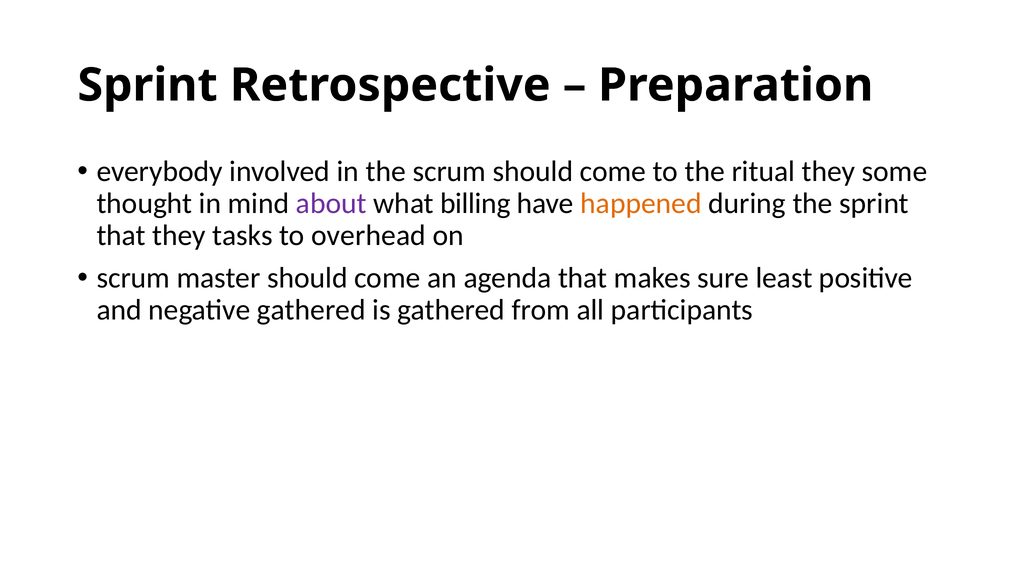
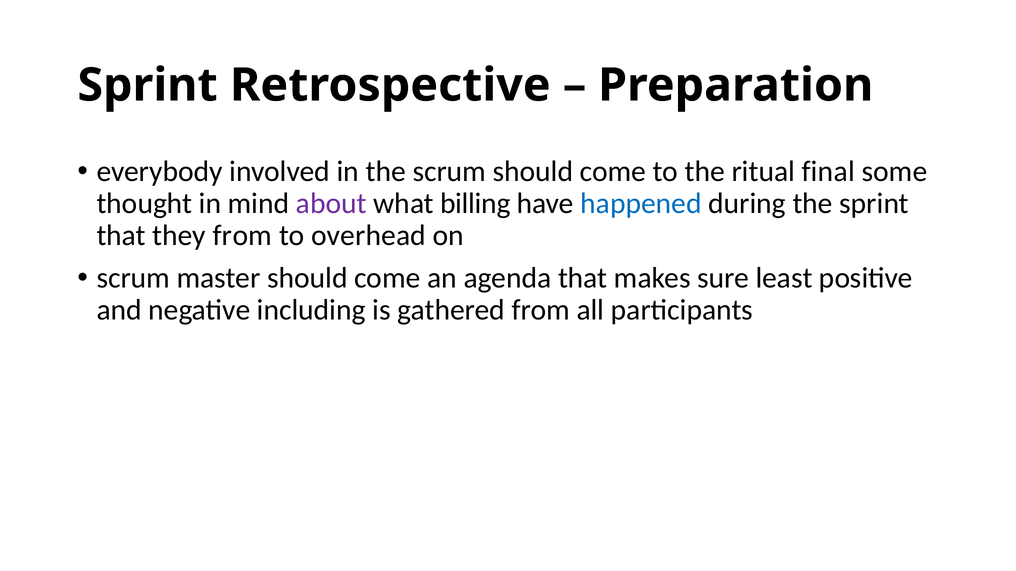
ritual they: they -> final
happened colour: orange -> blue
they tasks: tasks -> from
negative gathered: gathered -> including
